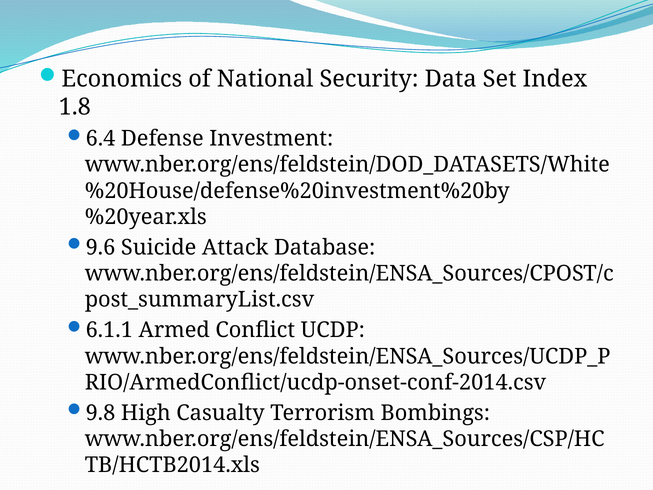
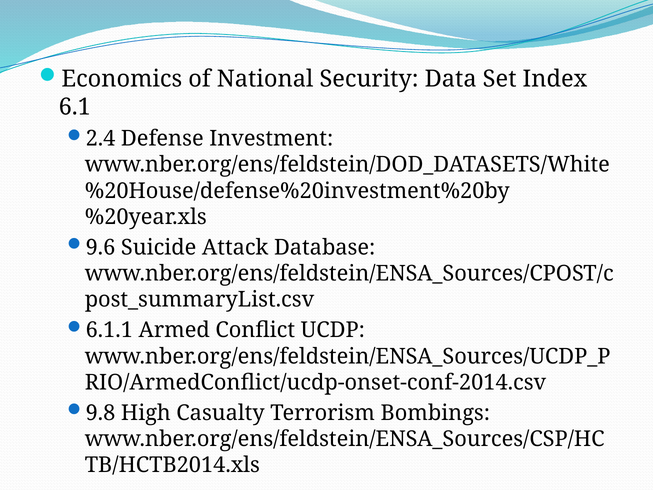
1.8: 1.8 -> 6.1
6.4: 6.4 -> 2.4
